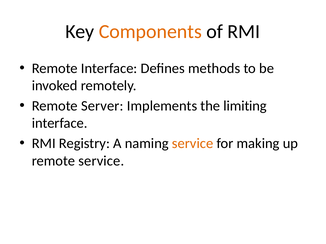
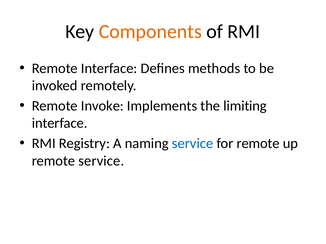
Server: Server -> Invoke
service at (193, 144) colour: orange -> blue
for making: making -> remote
